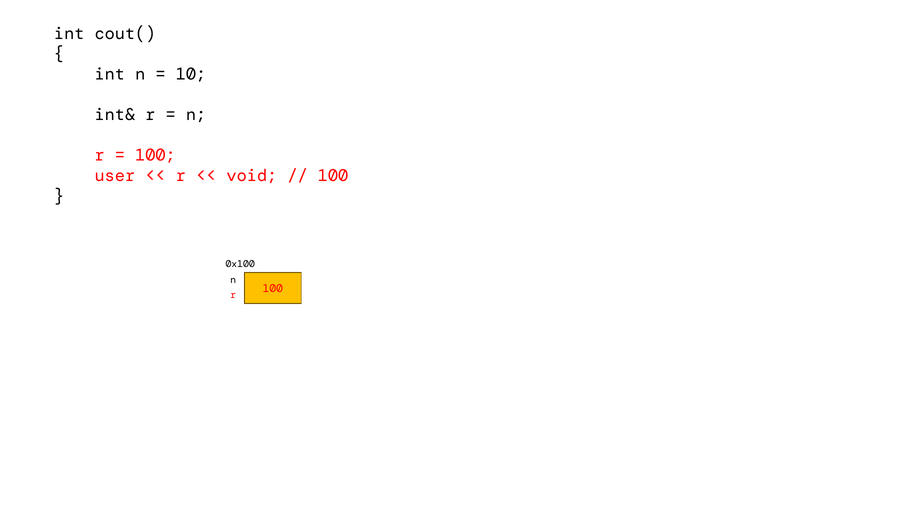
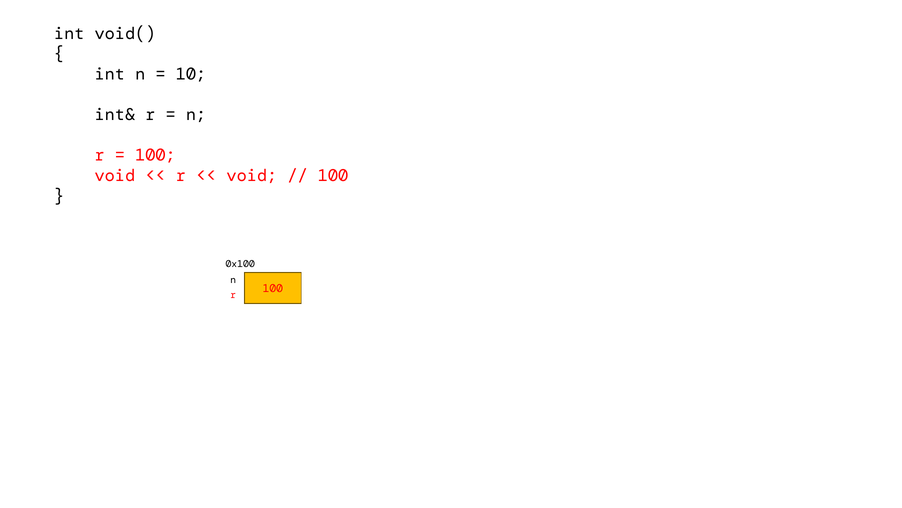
cout(: cout( -> void(
user at (115, 175): user -> void
